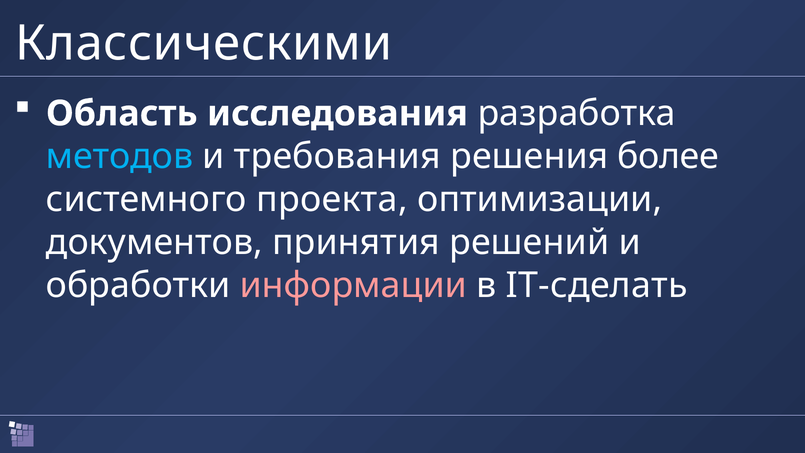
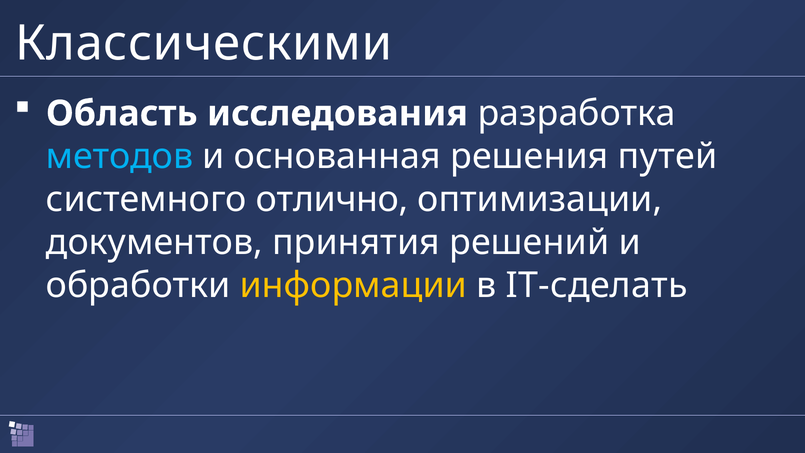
требования: требования -> основанная
более: более -> путей
проекта: проекта -> отлично
информации colour: pink -> yellow
